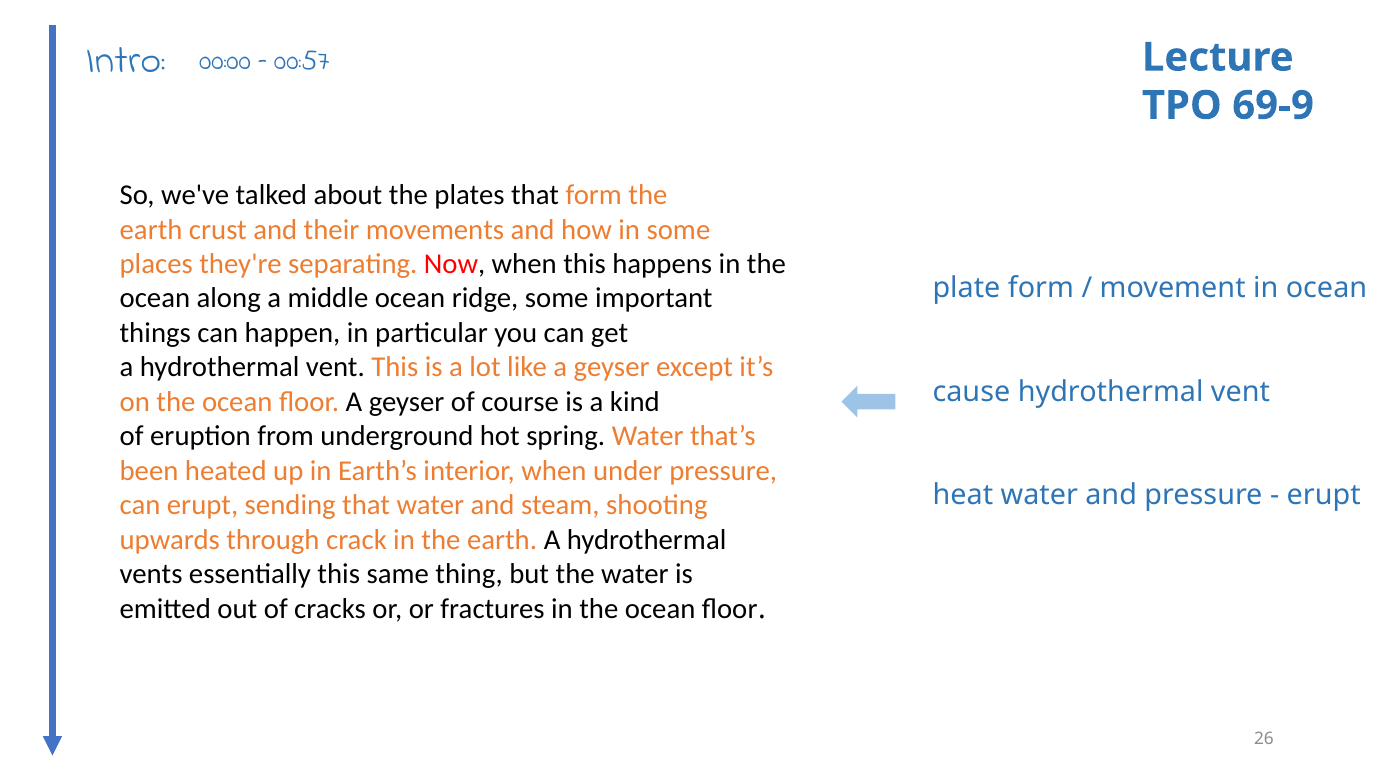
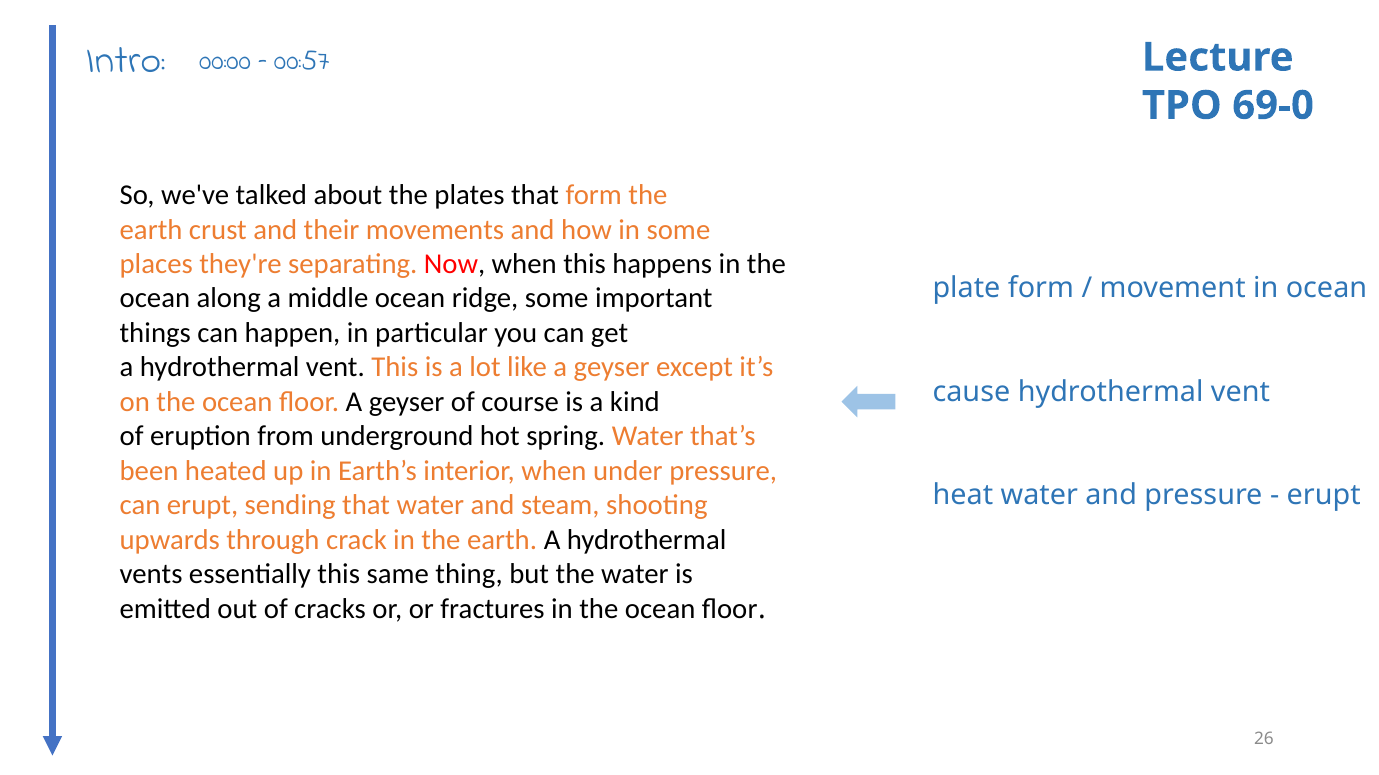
69-9: 69-9 -> 69-0
